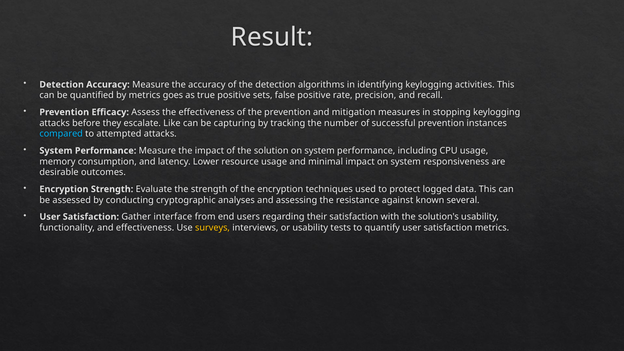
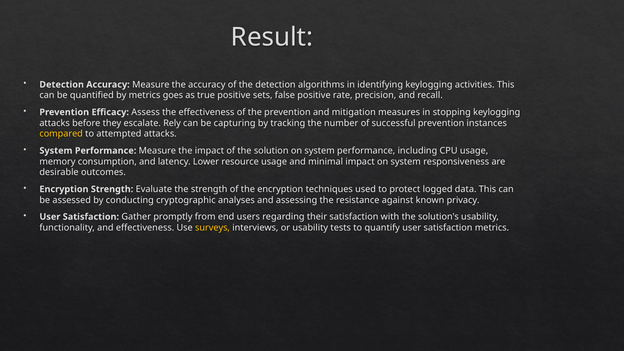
Like: Like -> Rely
compared colour: light blue -> yellow
several: several -> privacy
interface: interface -> promptly
